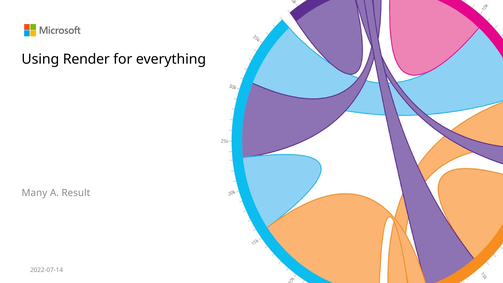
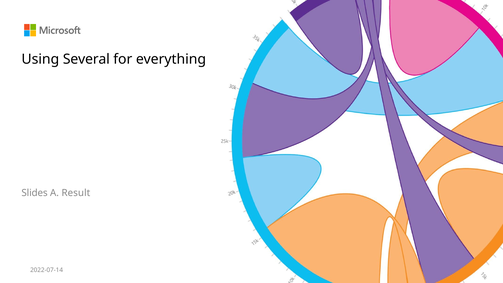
Render: Render -> Several
Many: Many -> Slides
